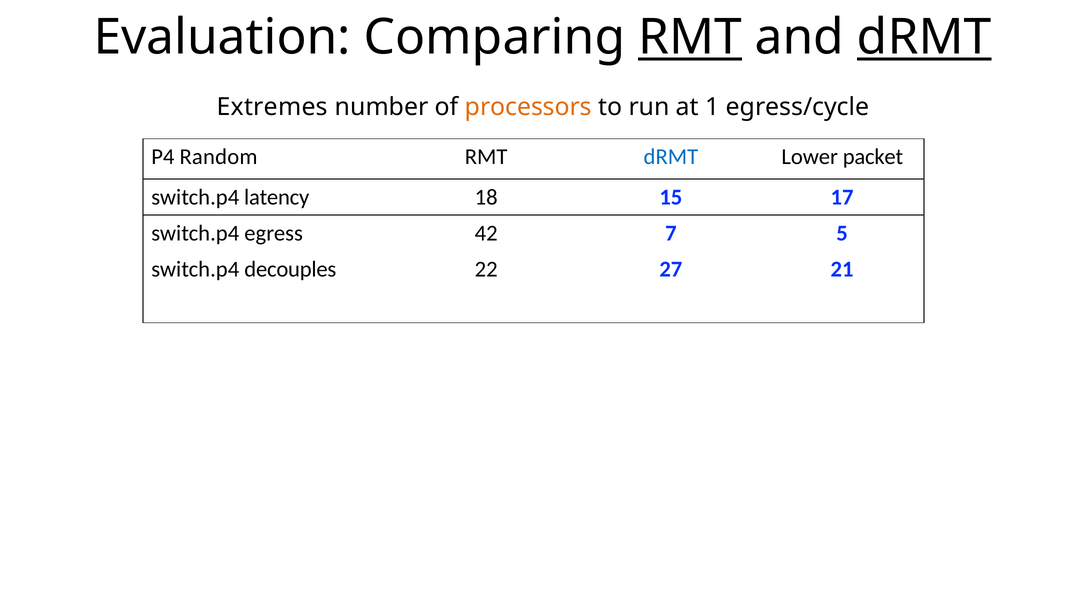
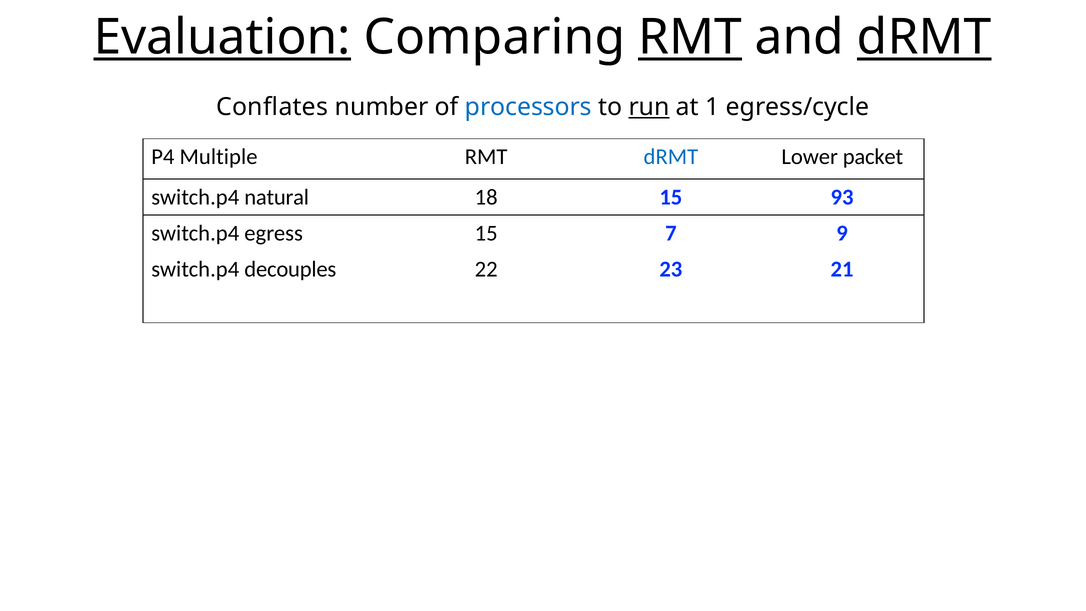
Evaluation underline: none -> present
Extremes: Extremes -> Conflates
processors colour: orange -> blue
run underline: none -> present
Random: Random -> Multiple
latency: latency -> natural
17: 17 -> 93
egress 42: 42 -> 15
5: 5 -> 9
27: 27 -> 23
